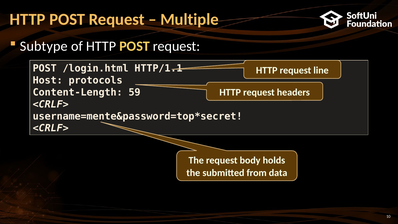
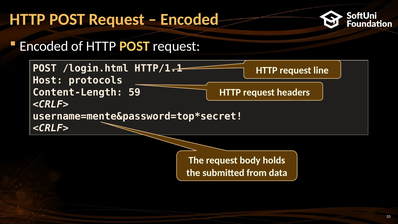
Multiple at (189, 19): Multiple -> Encoded
Subtype at (44, 46): Subtype -> Encoded
